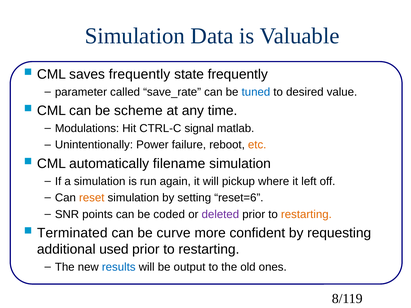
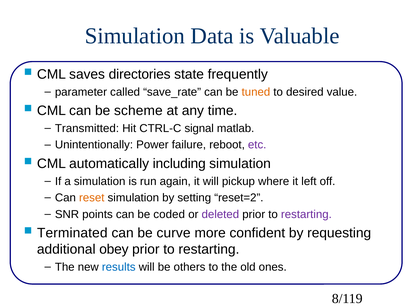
saves frequently: frequently -> directories
tuned colour: blue -> orange
Modulations: Modulations -> Transmitted
etc colour: orange -> purple
filename: filename -> including
reset=6: reset=6 -> reset=2
restarting at (306, 215) colour: orange -> purple
used: used -> obey
output: output -> others
